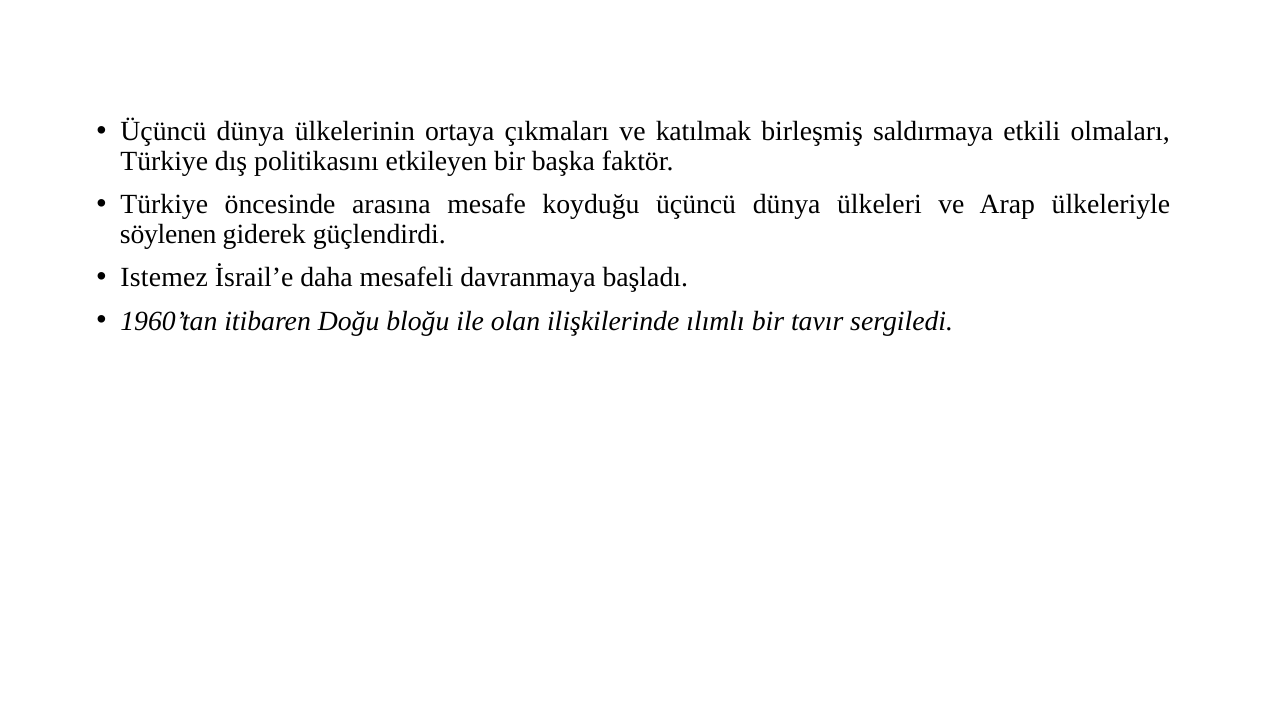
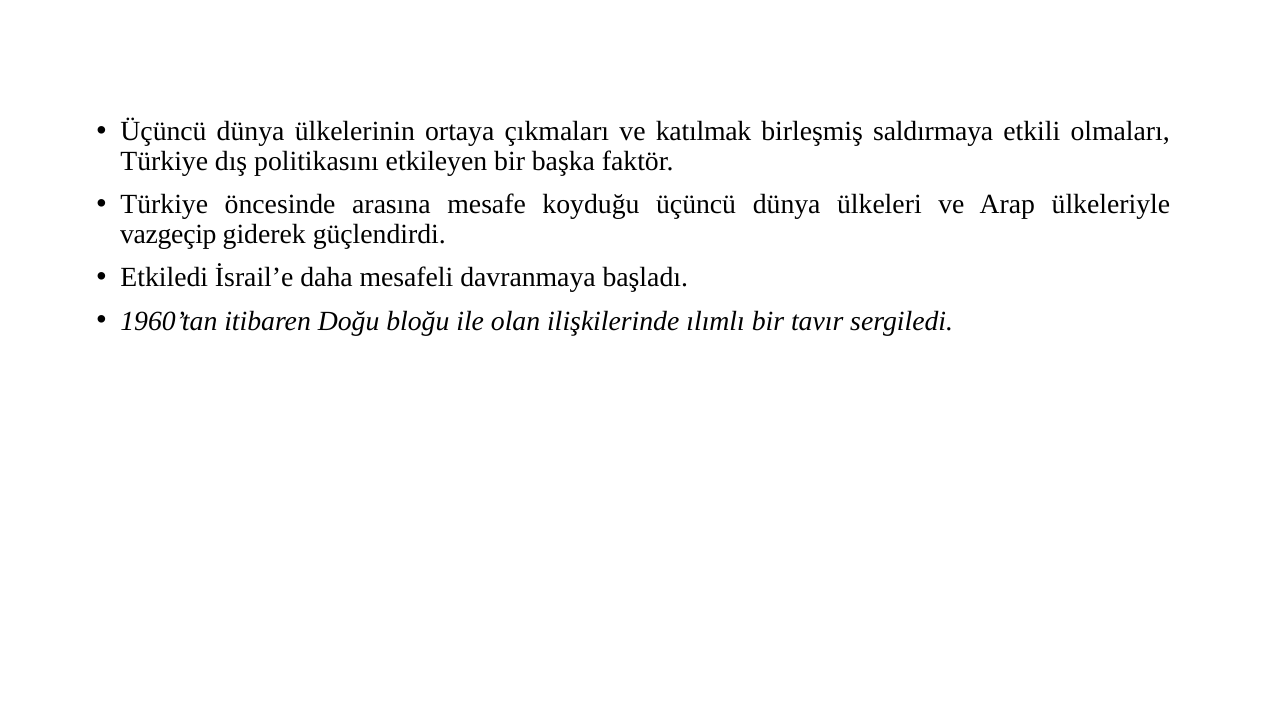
söylenen: söylenen -> vazgeçip
Istemez: Istemez -> Etkiledi
